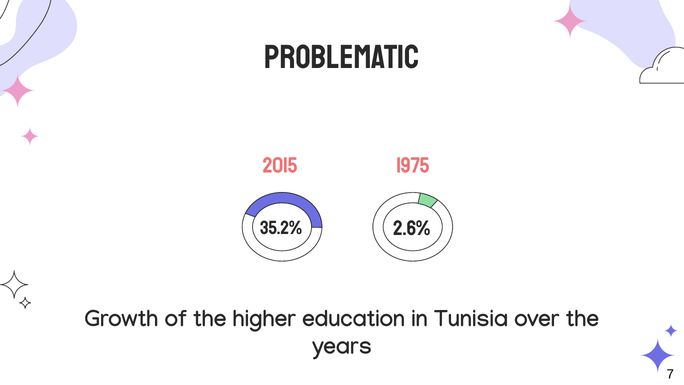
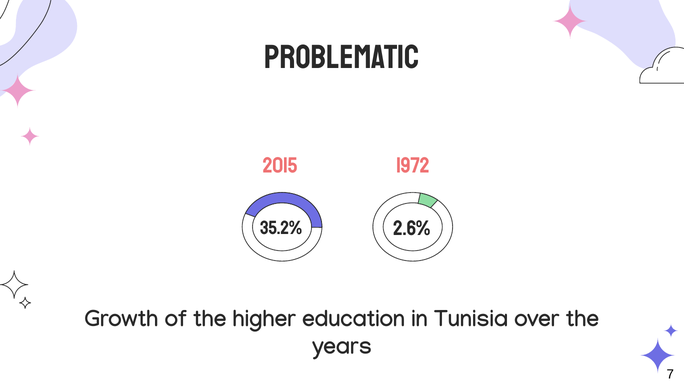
1975: 1975 -> 1972
